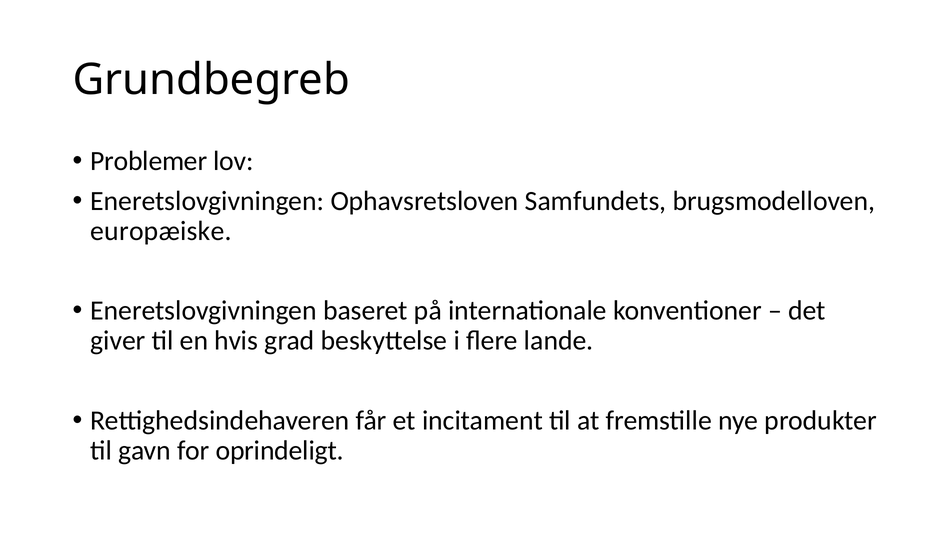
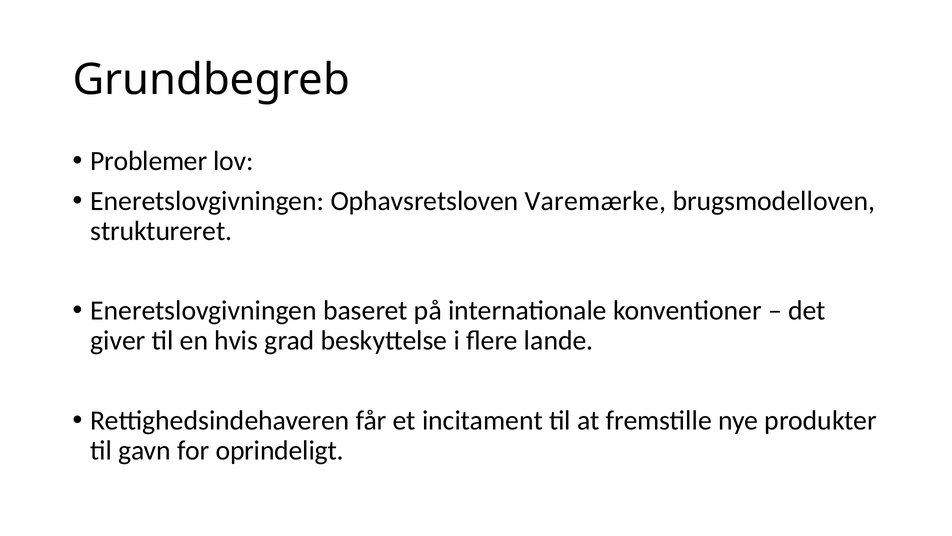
Samfundets: Samfundets -> Varemærke
europæiske: europæiske -> struktureret
